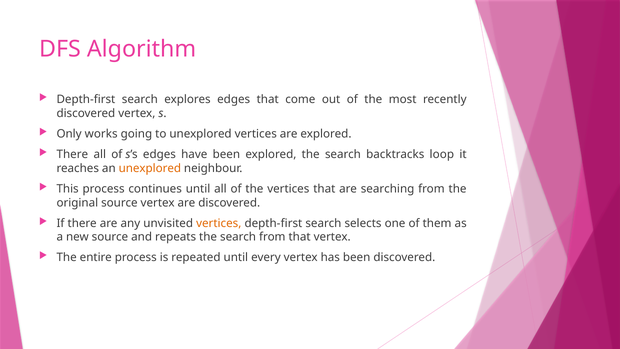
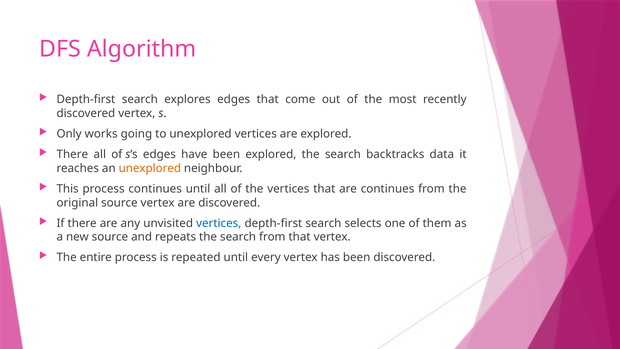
loop: loop -> data
are searching: searching -> continues
vertices at (219, 223) colour: orange -> blue
